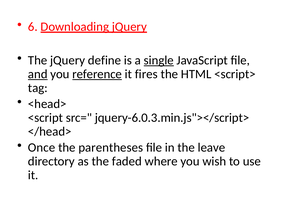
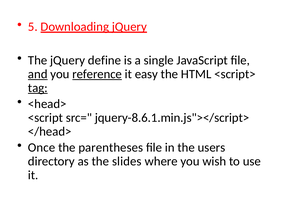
6: 6 -> 5
single underline: present -> none
fires: fires -> easy
tag underline: none -> present
jquery-6.0.3.min.js"></script>: jquery-6.0.3.min.js"></script> -> jquery-8.6.1.min.js"></script>
leave: leave -> users
faded: faded -> slides
